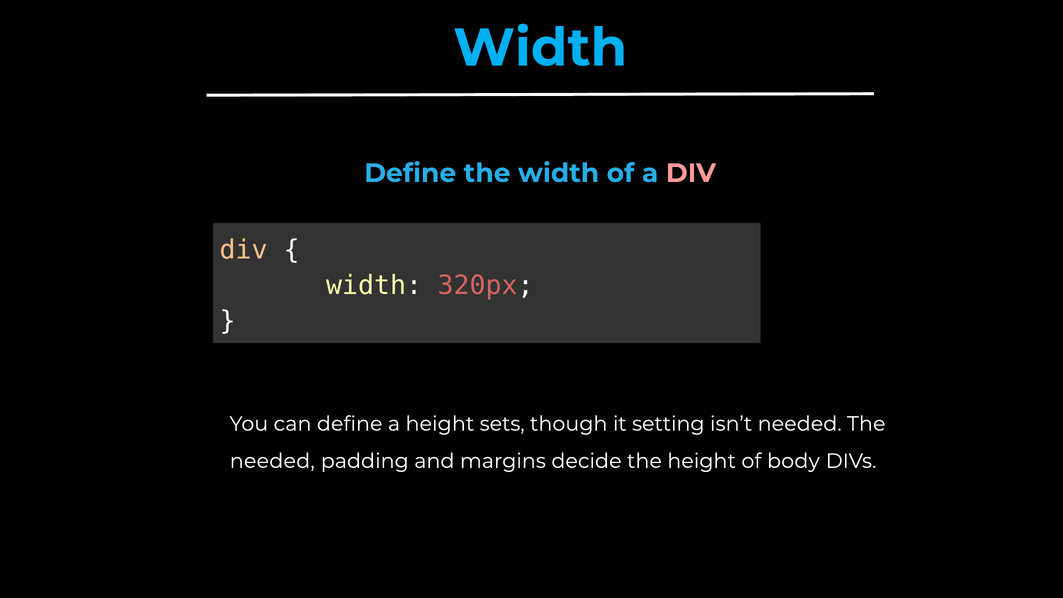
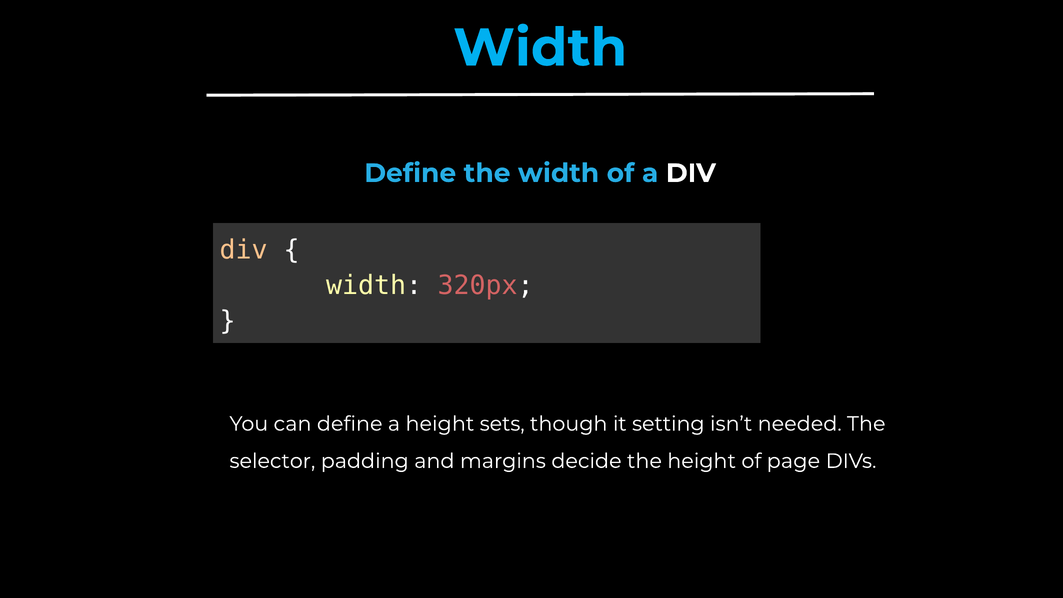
DIV at (691, 173) colour: pink -> white
needed at (272, 461): needed -> selector
body: body -> page
